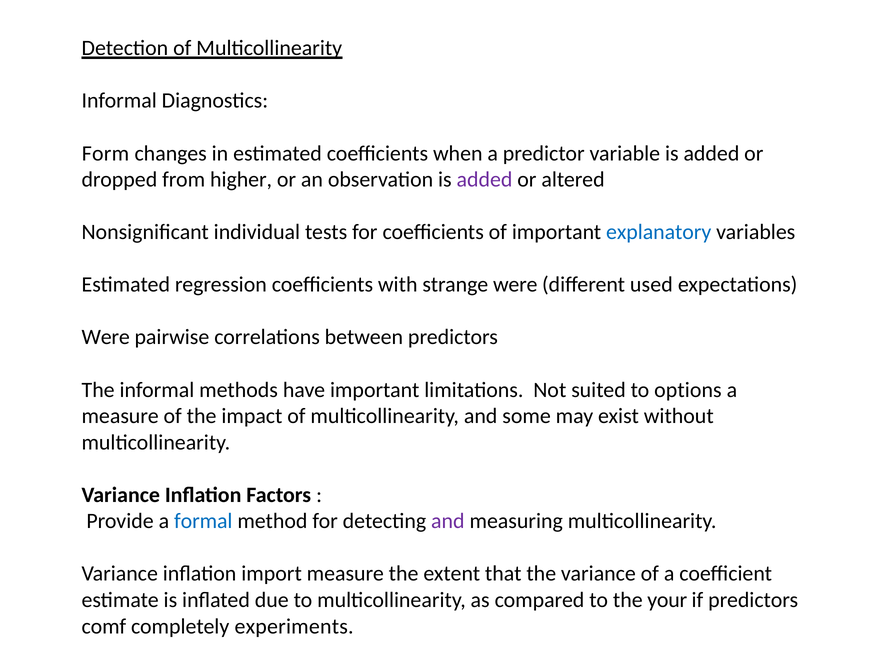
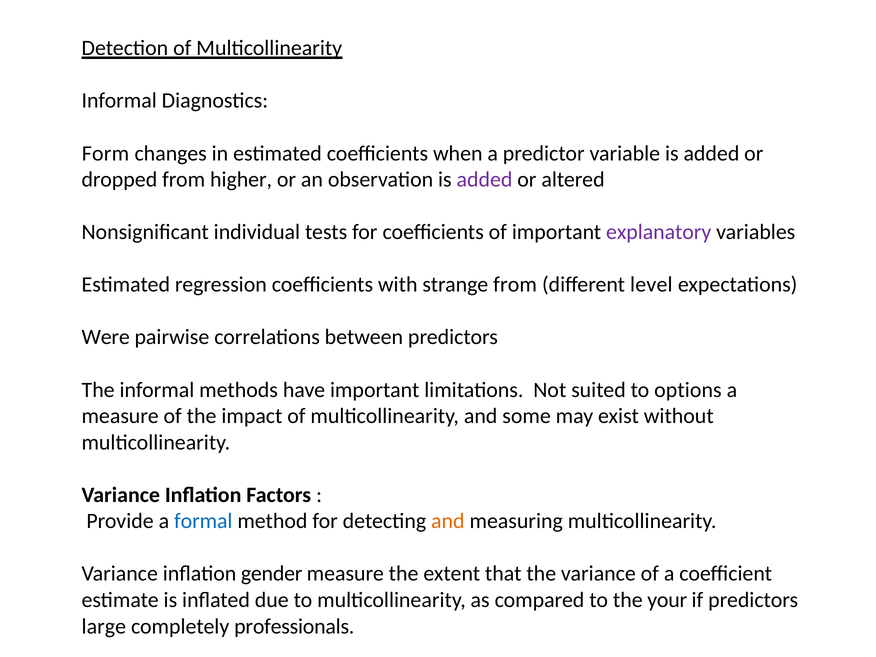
explanatory colour: blue -> purple
strange were: were -> from
used: used -> level
and at (448, 521) colour: purple -> orange
import: import -> gender
comf: comf -> large
experiments: experiments -> professionals
